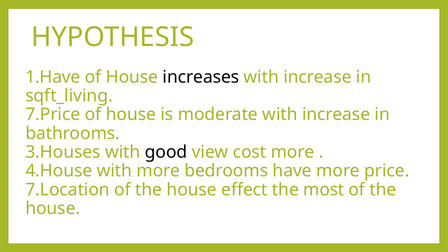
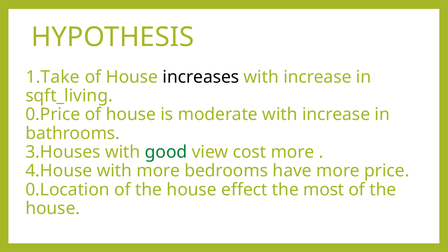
1.Have: 1.Have -> 1.Take
7.Price: 7.Price -> 0.Price
good colour: black -> green
7.Location: 7.Location -> 0.Location
